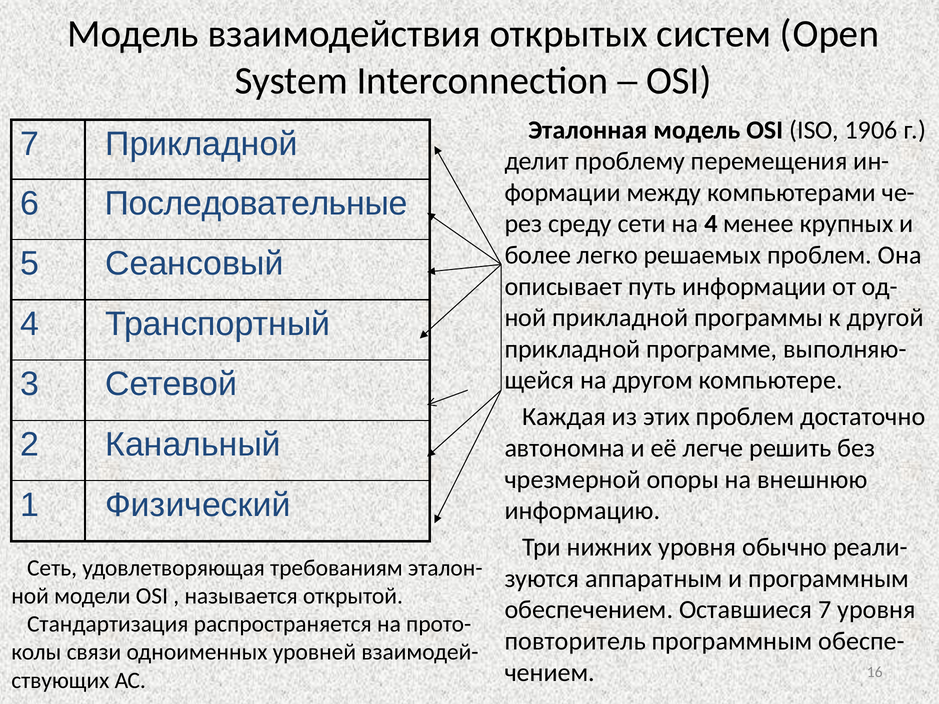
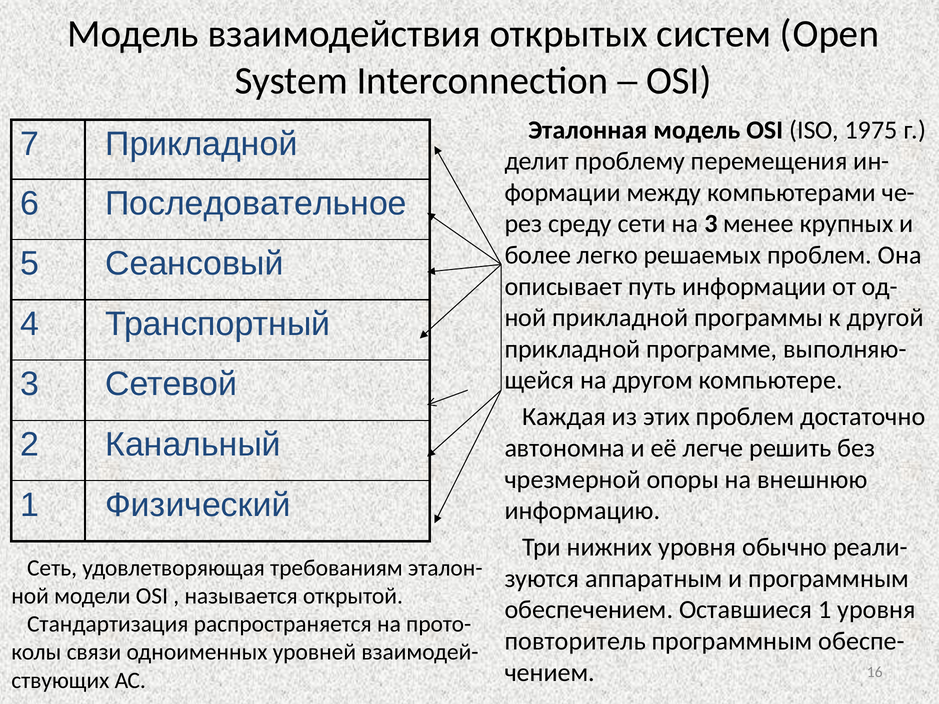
1906: 1906 -> 1975
Последовательные: Последовательные -> Последовательное
на 4: 4 -> 3
Оставшиеся 7: 7 -> 1
